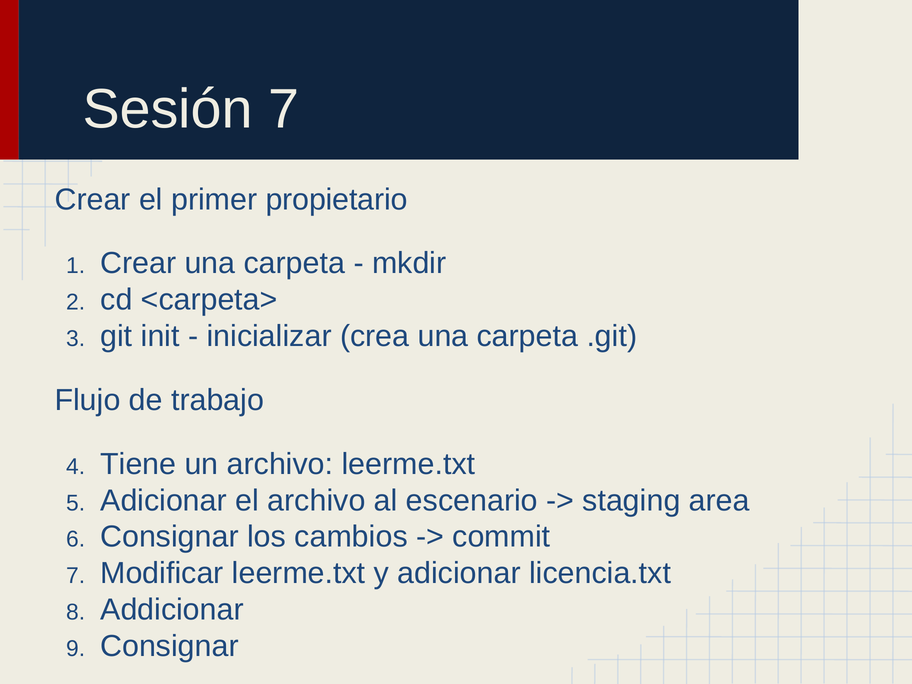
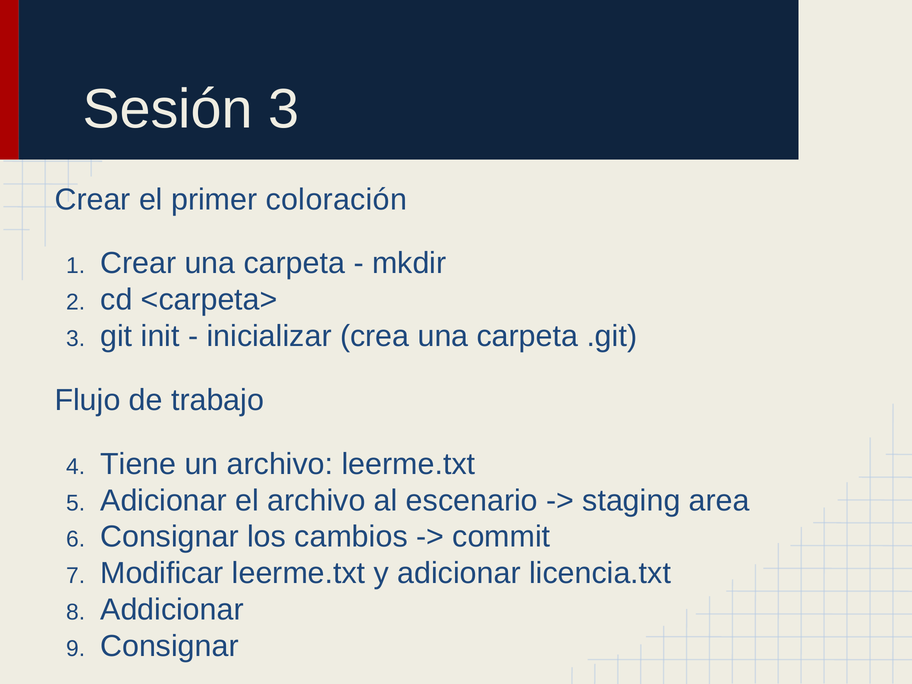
Sesión 7: 7 -> 3
propietario: propietario -> coloración
